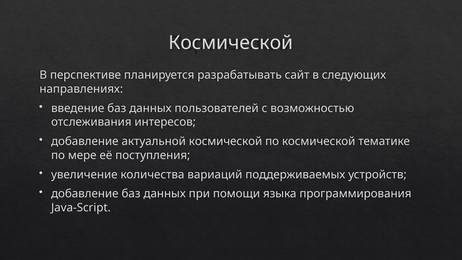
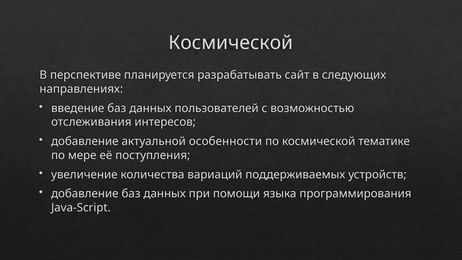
актуальной космической: космической -> особенности
